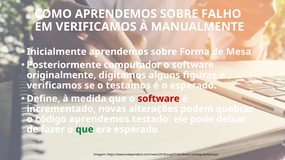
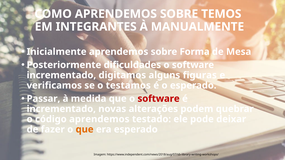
FALHO: FALHO -> TEMOS
EM VERIFICAMOS: VERIFICAMOS -> INTEGRANTES
computador: computador -> dificuldades
originalmente at (61, 75): originalmente -> incrementado
Define: Define -> Passar
que at (85, 130) colour: green -> orange
